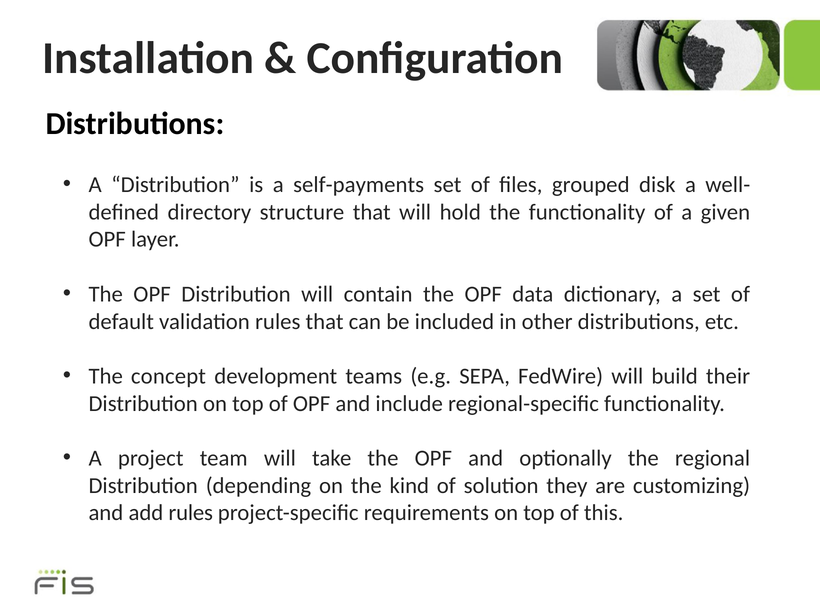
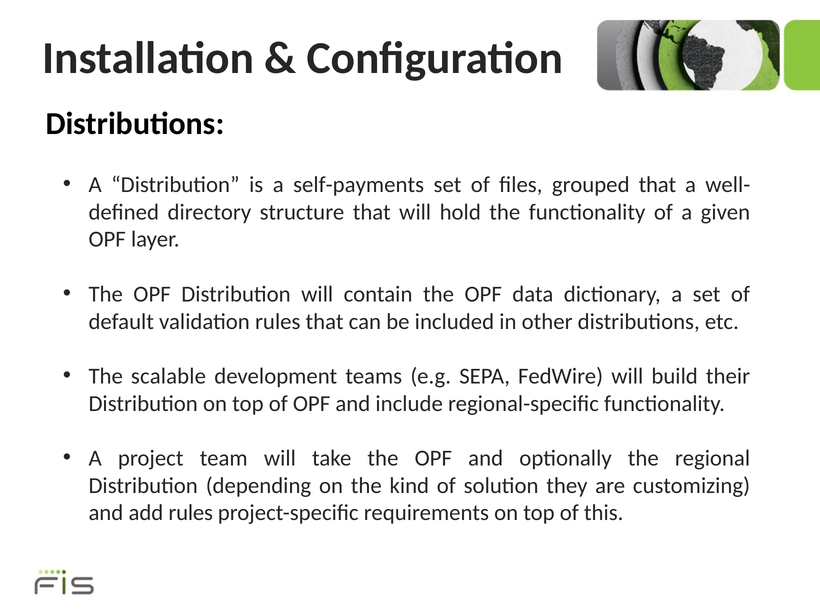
grouped disk: disk -> that
concept: concept -> scalable
